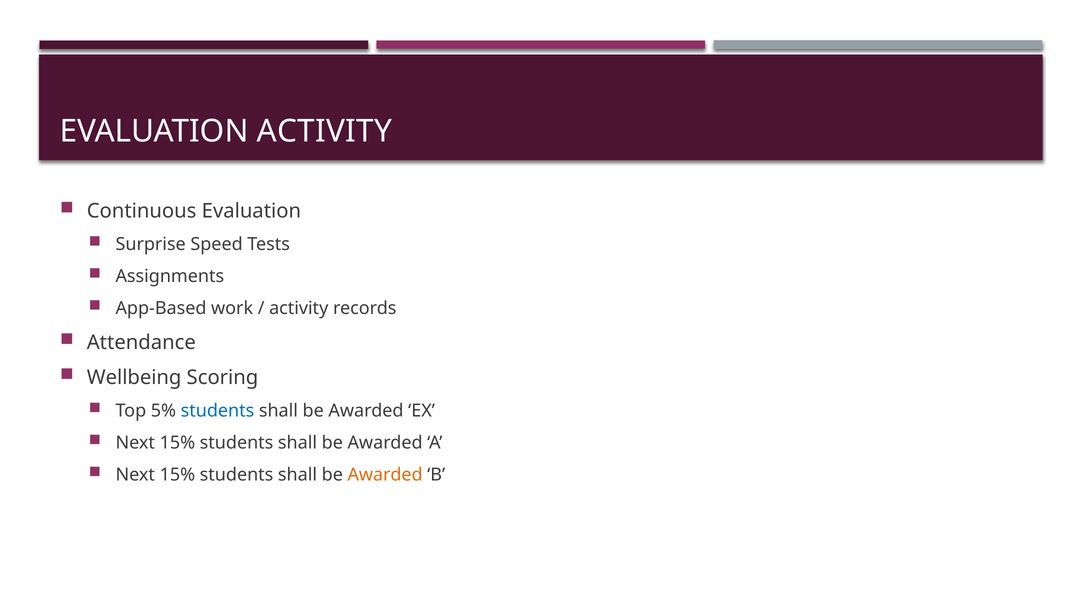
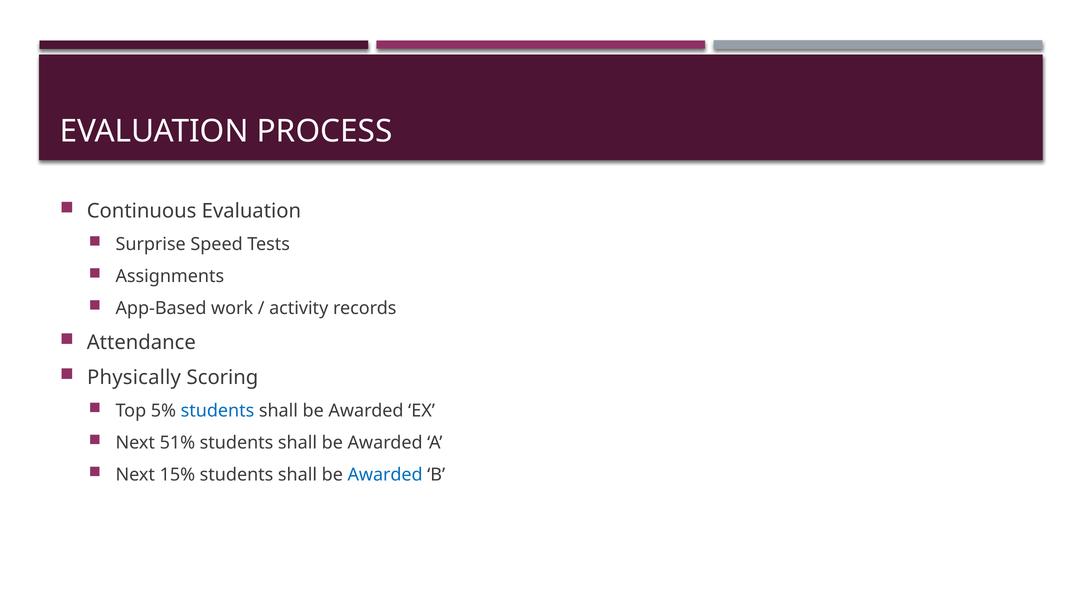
EVALUATION ACTIVITY: ACTIVITY -> PROCESS
Wellbeing: Wellbeing -> Physically
15% at (177, 443): 15% -> 51%
Awarded at (385, 475) colour: orange -> blue
